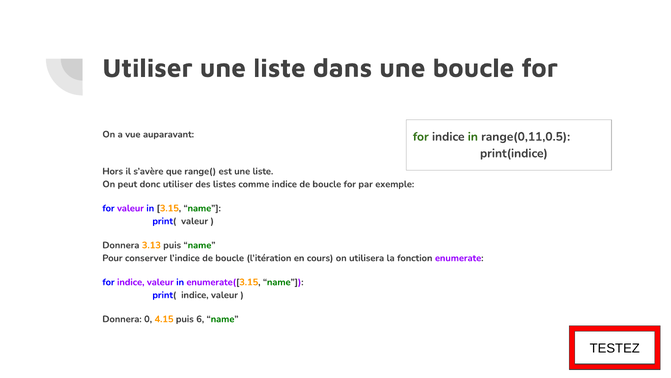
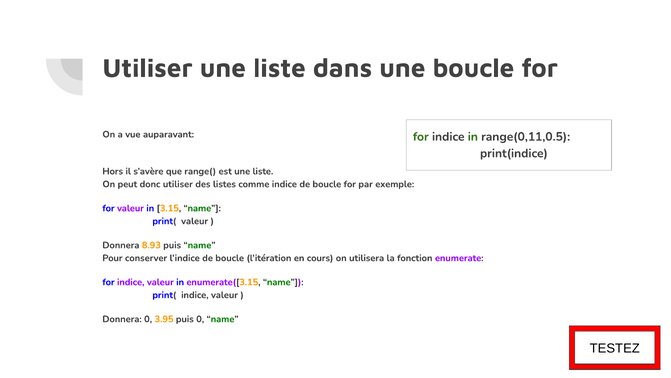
3.13: 3.13 -> 8.93
4.15: 4.15 -> 3.95
puis 6: 6 -> 0
